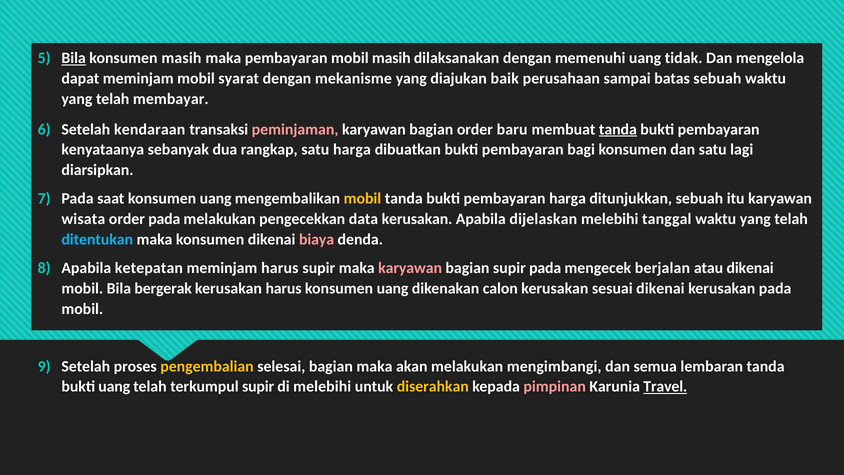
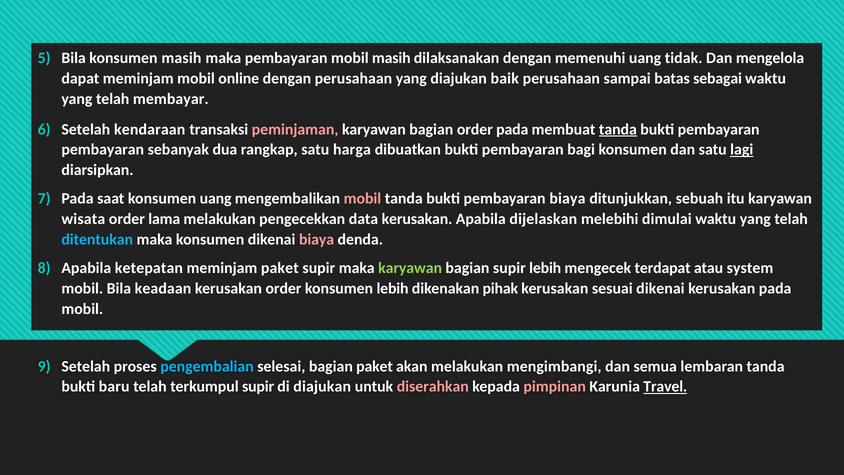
Bila at (74, 58) underline: present -> none
syarat: syarat -> online
dengan mekanisme: mekanisme -> perusahaan
batas sebuah: sebuah -> sebagai
order baru: baru -> pada
kenyataanya at (103, 150): kenyataanya -> pembayaran
lagi underline: none -> present
mobil at (362, 199) colour: yellow -> pink
pembayaran harga: harga -> biaya
order pada: pada -> lama
tanggal: tanggal -> dimulai
meminjam harus: harus -> paket
karyawan at (410, 268) colour: pink -> light green
supir pada: pada -> lebih
berjalan: berjalan -> terdapat
atau dikenai: dikenai -> system
bergerak: bergerak -> keadaan
kerusakan harus: harus -> order
uang at (393, 288): uang -> lebih
calon: calon -> pihak
pengembalian colour: yellow -> light blue
bagian maka: maka -> paket
bukti uang: uang -> baru
di melebihi: melebihi -> diajukan
diserahkan colour: yellow -> pink
